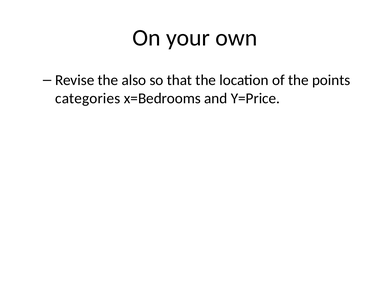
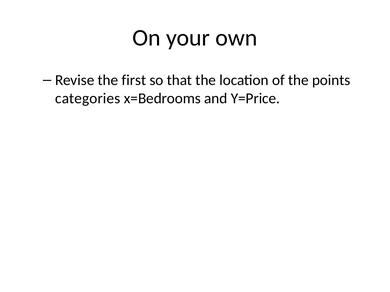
also: also -> first
